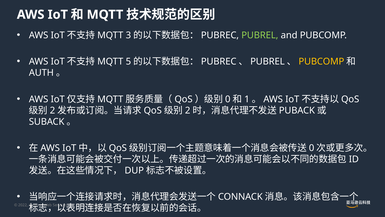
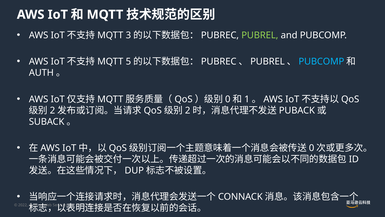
PUBCOMP at (321, 62) colour: yellow -> light blue
